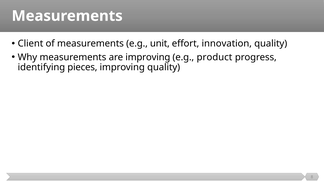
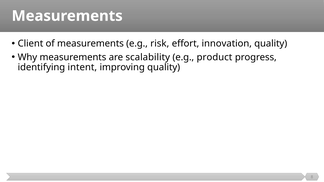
unit: unit -> risk
are improving: improving -> scalability
pieces: pieces -> intent
